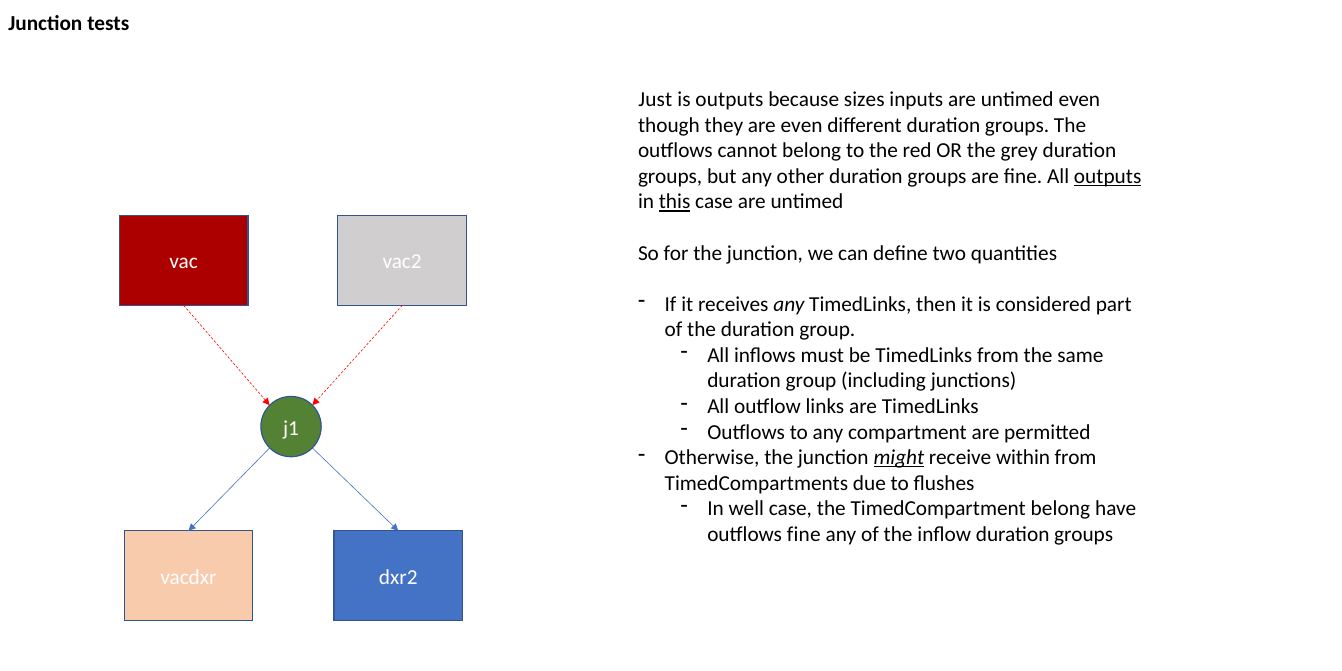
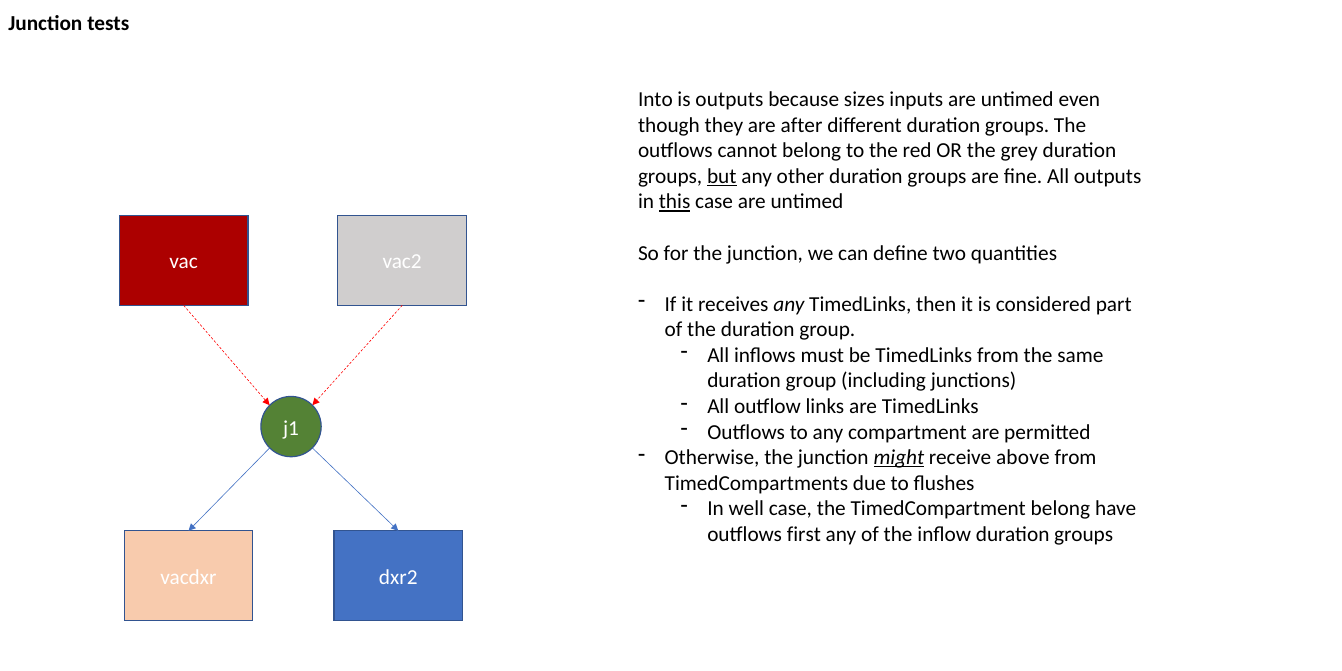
Just: Just -> Into
are even: even -> after
but underline: none -> present
outputs at (1108, 176) underline: present -> none
within: within -> above
outflows fine: fine -> first
